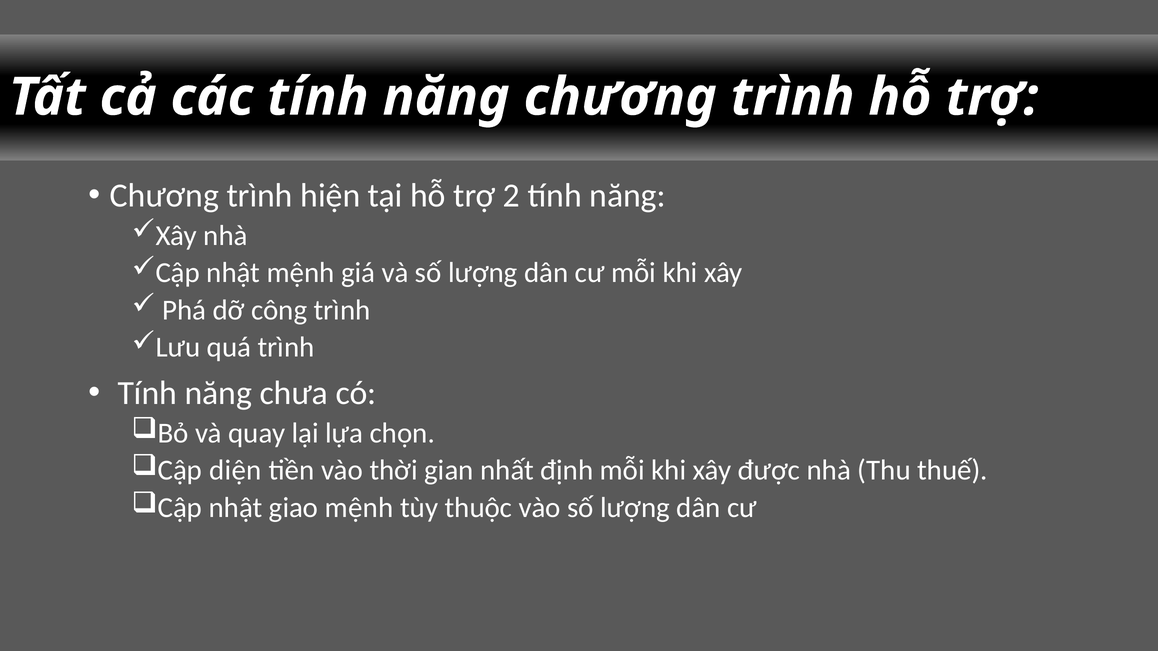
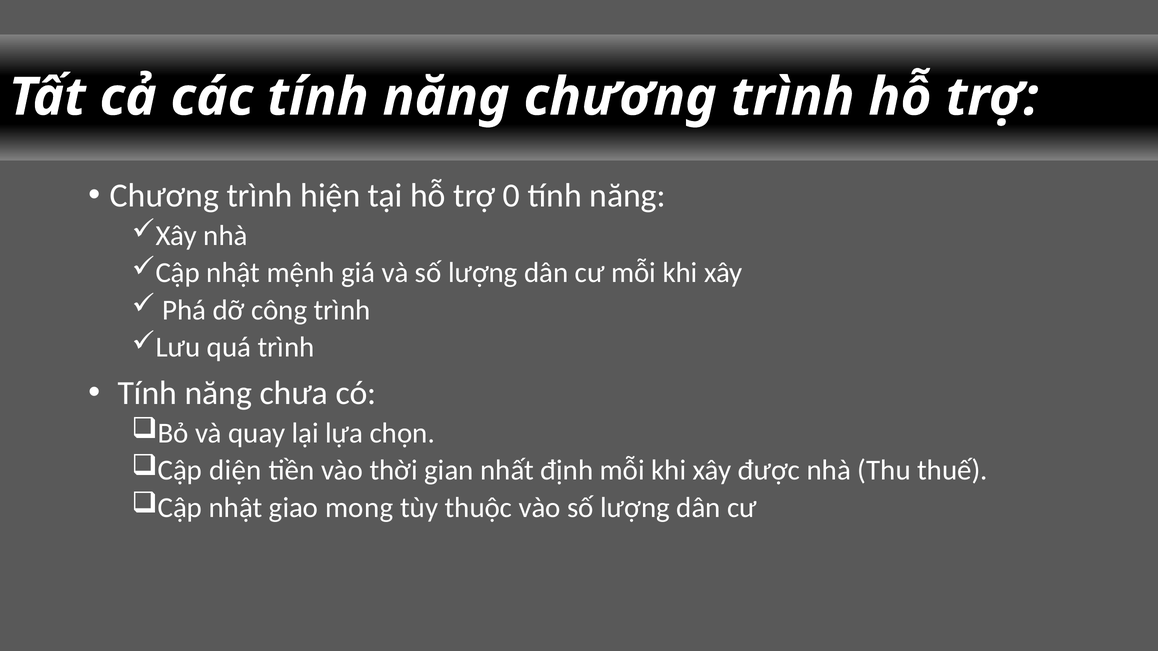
2: 2 -> 0
giao mệnh: mệnh -> mong
